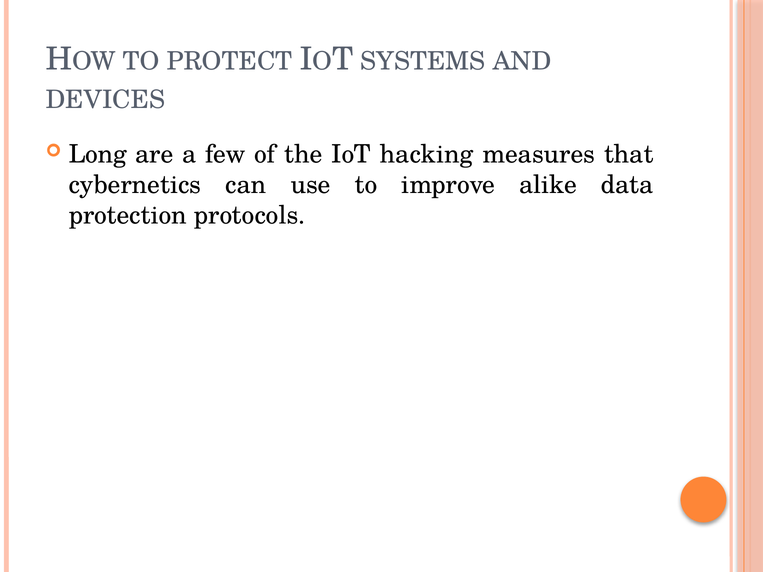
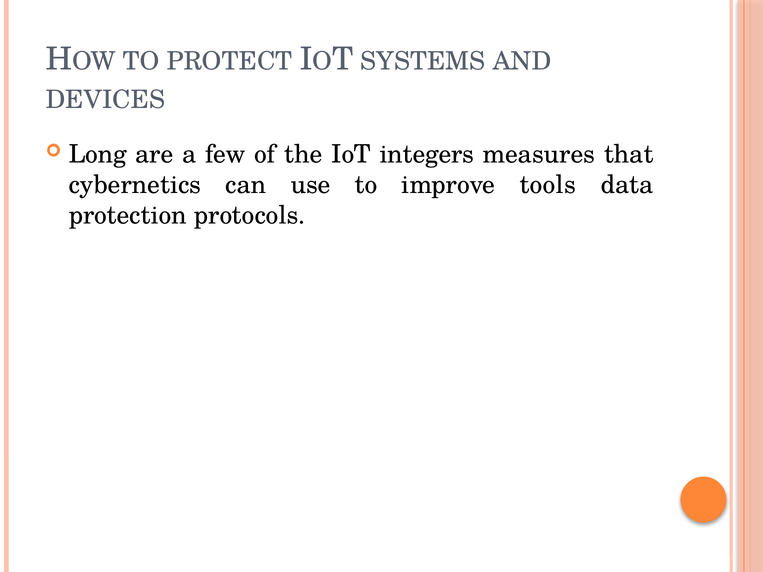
hacking: hacking -> integers
alike: alike -> tools
